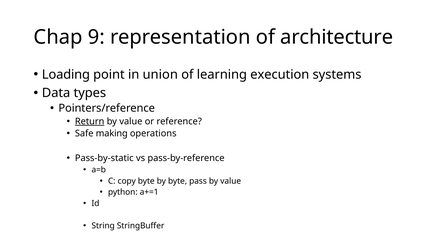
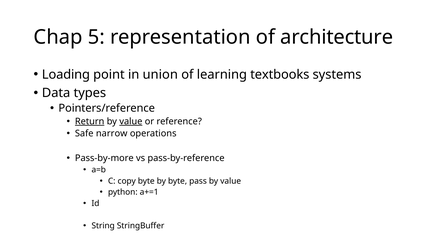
9: 9 -> 5
execution: execution -> textbooks
value at (131, 121) underline: none -> present
making: making -> narrow
Pass-by-static: Pass-by-static -> Pass-by-more
